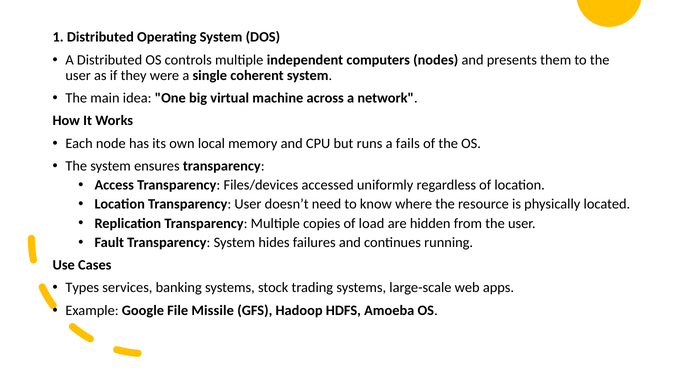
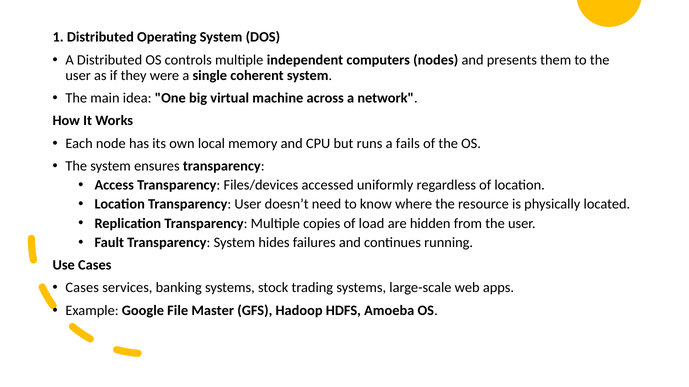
Types at (82, 288): Types -> Cases
Missile: Missile -> Master
